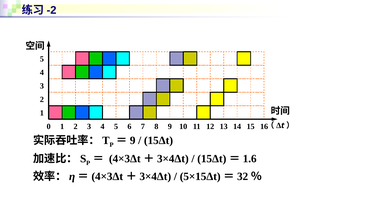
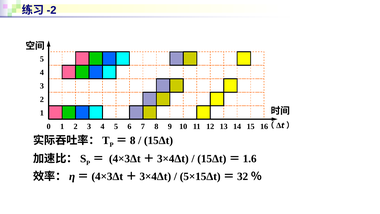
9 at (133, 140): 9 -> 8
